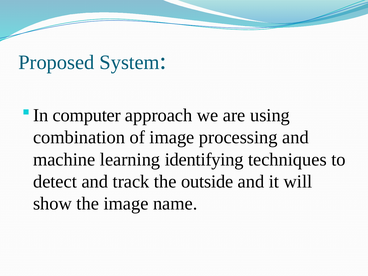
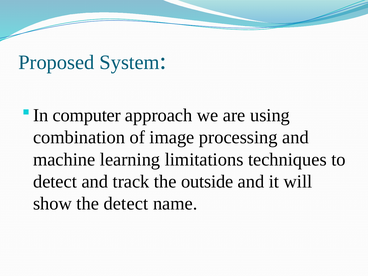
identifying: identifying -> limitations
the image: image -> detect
